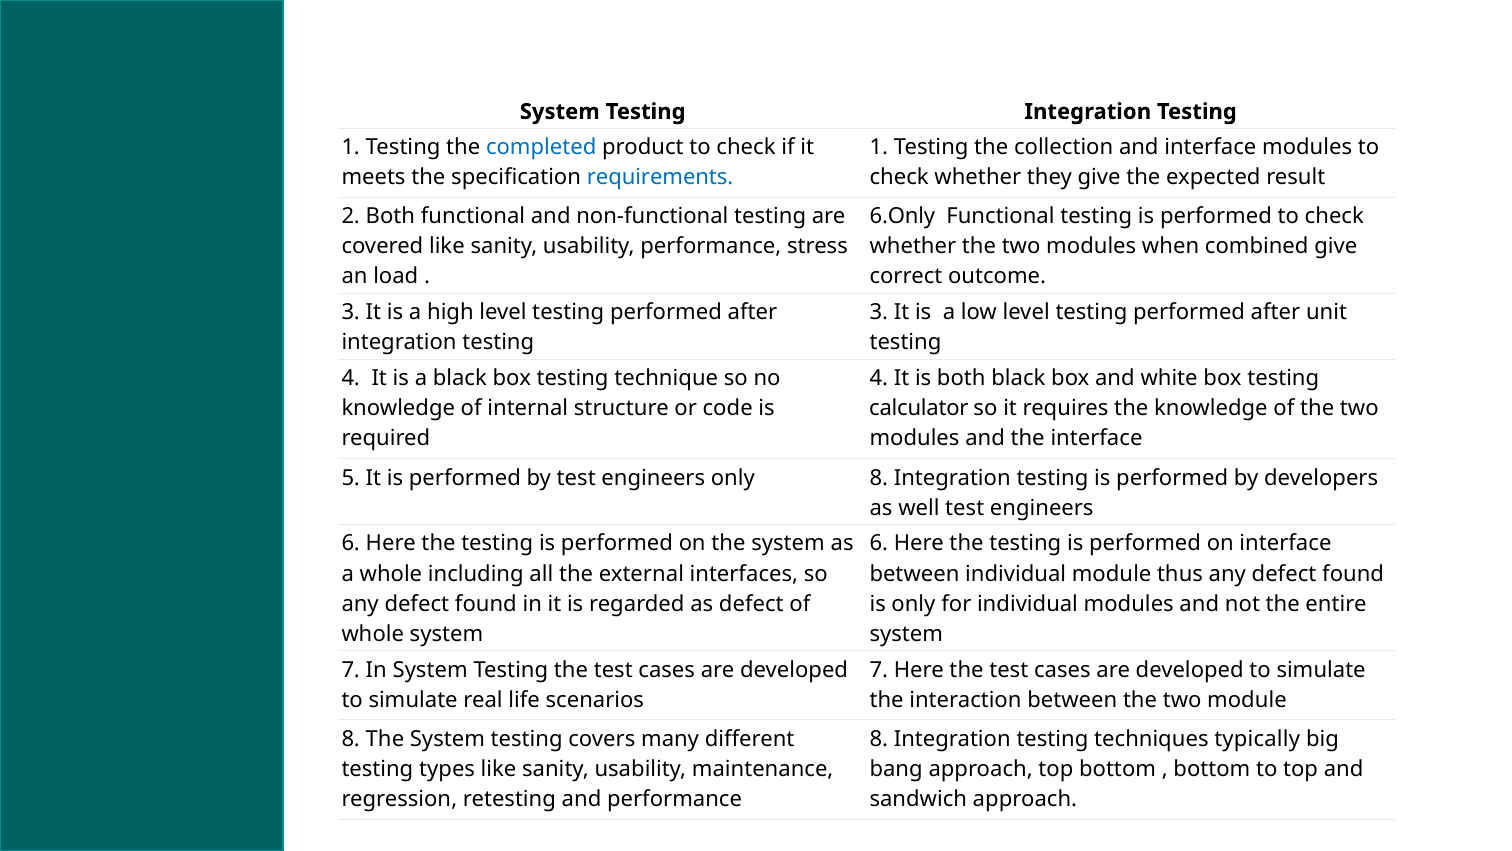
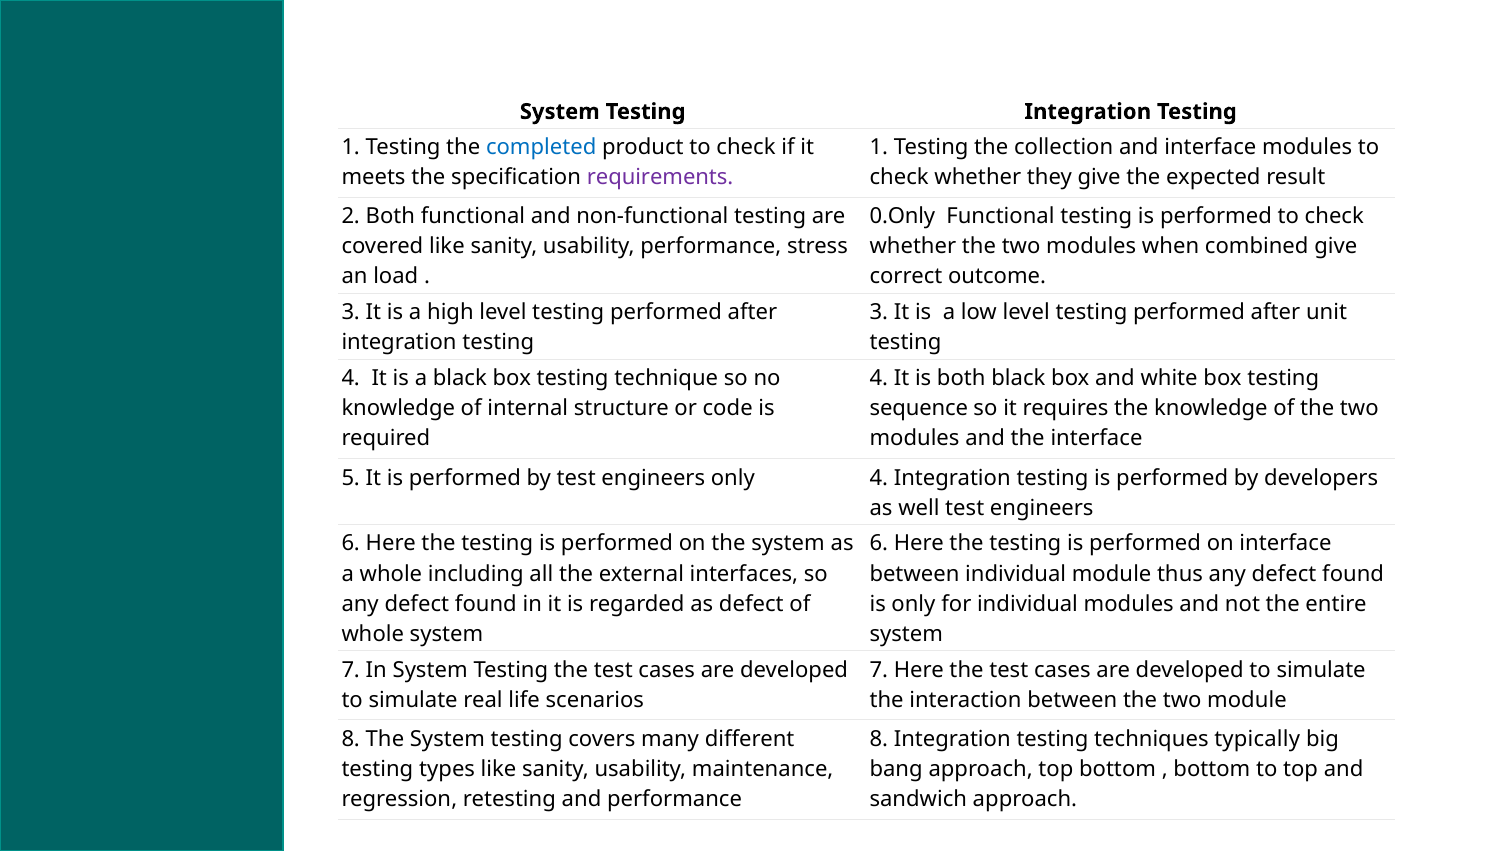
requirements colour: blue -> purple
6.Only: 6.Only -> 0.Only
calculator: calculator -> sequence
only 8: 8 -> 4
